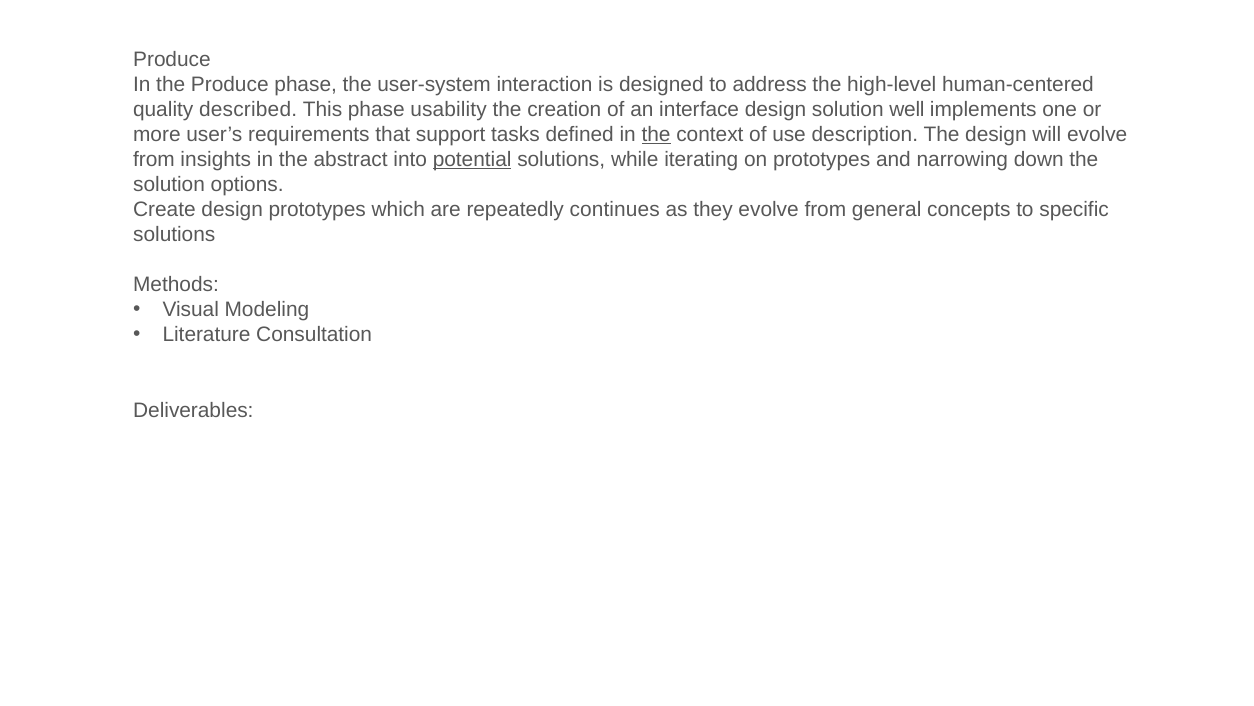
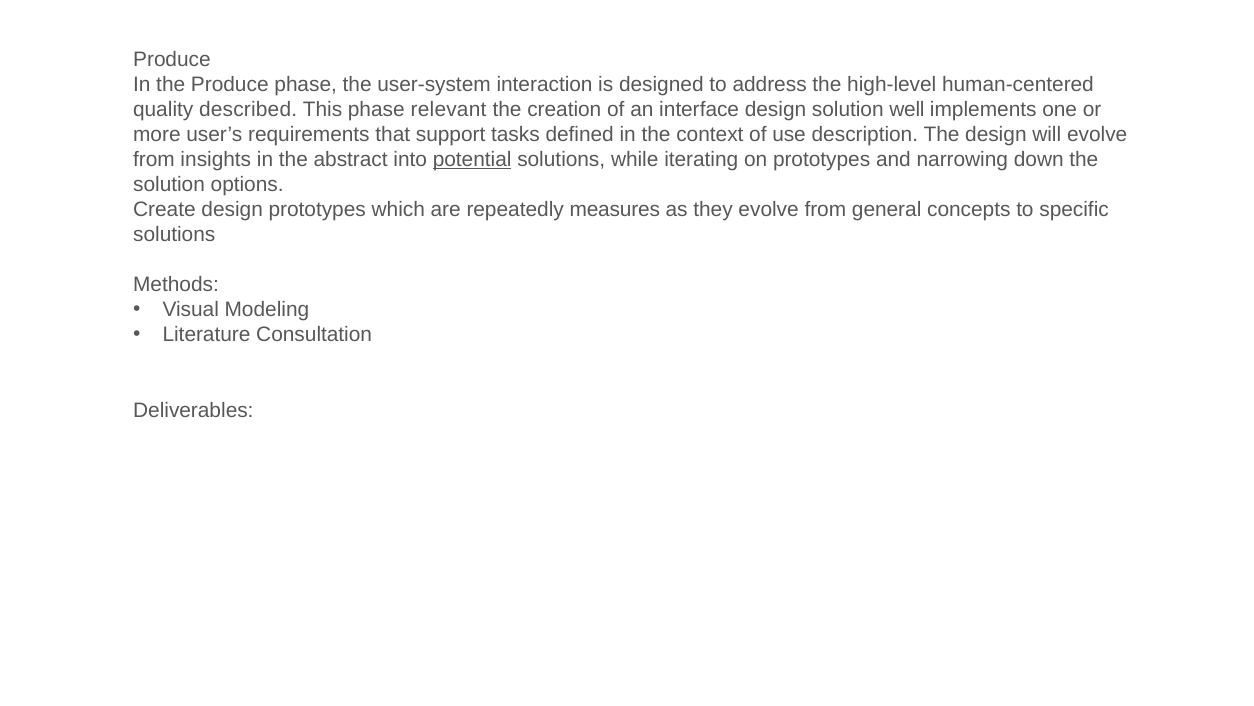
usability: usability -> relevant
the at (656, 134) underline: present -> none
continues: continues -> measures
